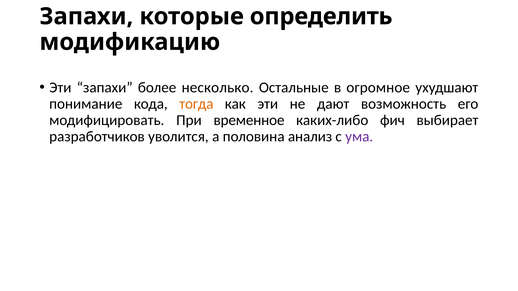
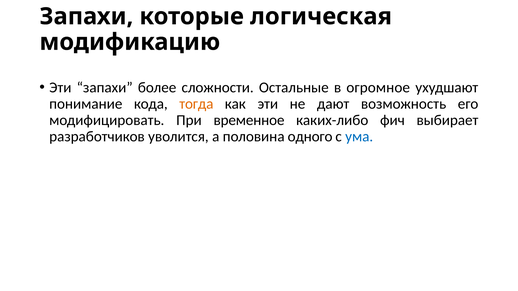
определить: определить -> логическая
несколько: несколько -> сложности
анализ: анализ -> одного
ума colour: purple -> blue
